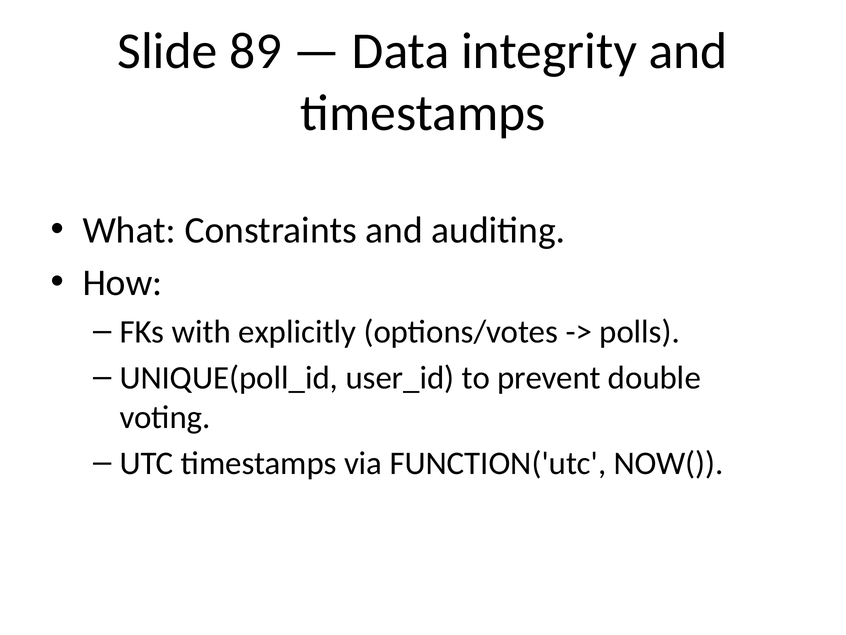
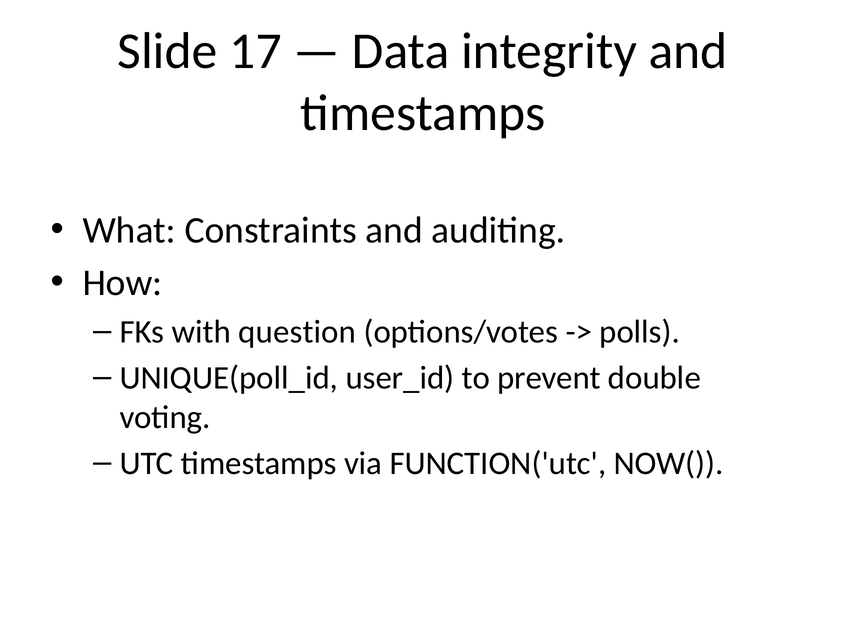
89: 89 -> 17
explicitly: explicitly -> question
